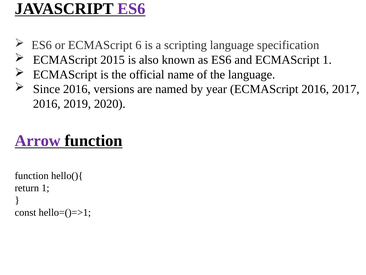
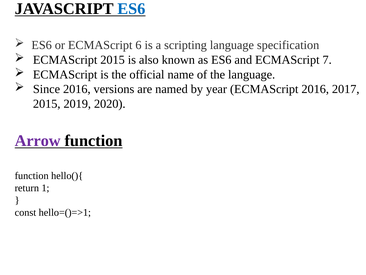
ES6 at (131, 9) colour: purple -> blue
ECMAScript 1: 1 -> 7
2016 at (47, 104): 2016 -> 2015
